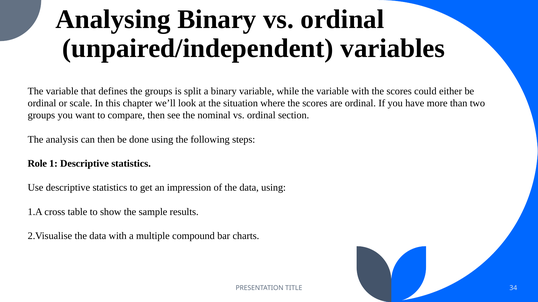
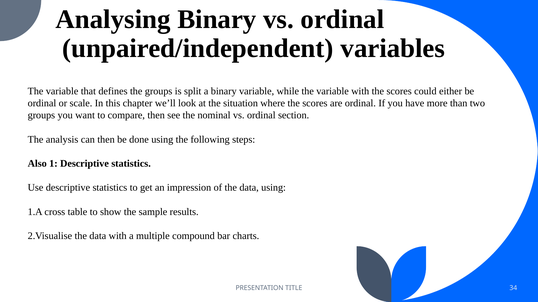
Role: Role -> Also
